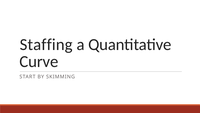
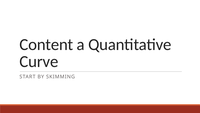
Staffing: Staffing -> Content
